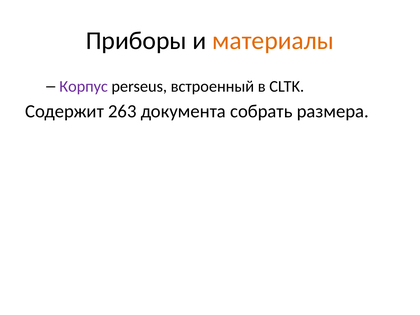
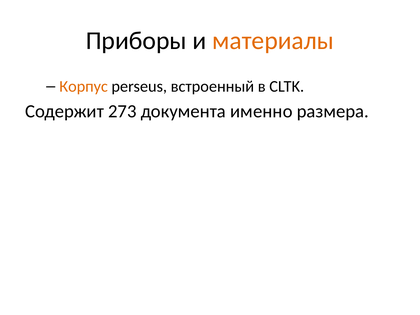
Корпус colour: purple -> orange
263: 263 -> 273
собрать: собрать -> именно
